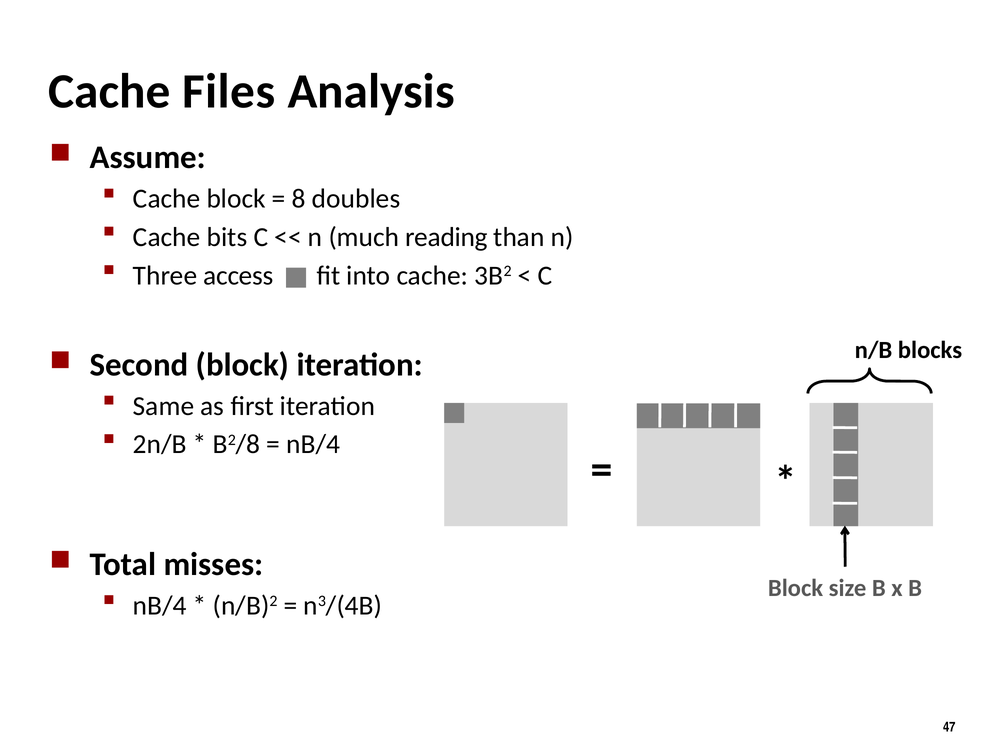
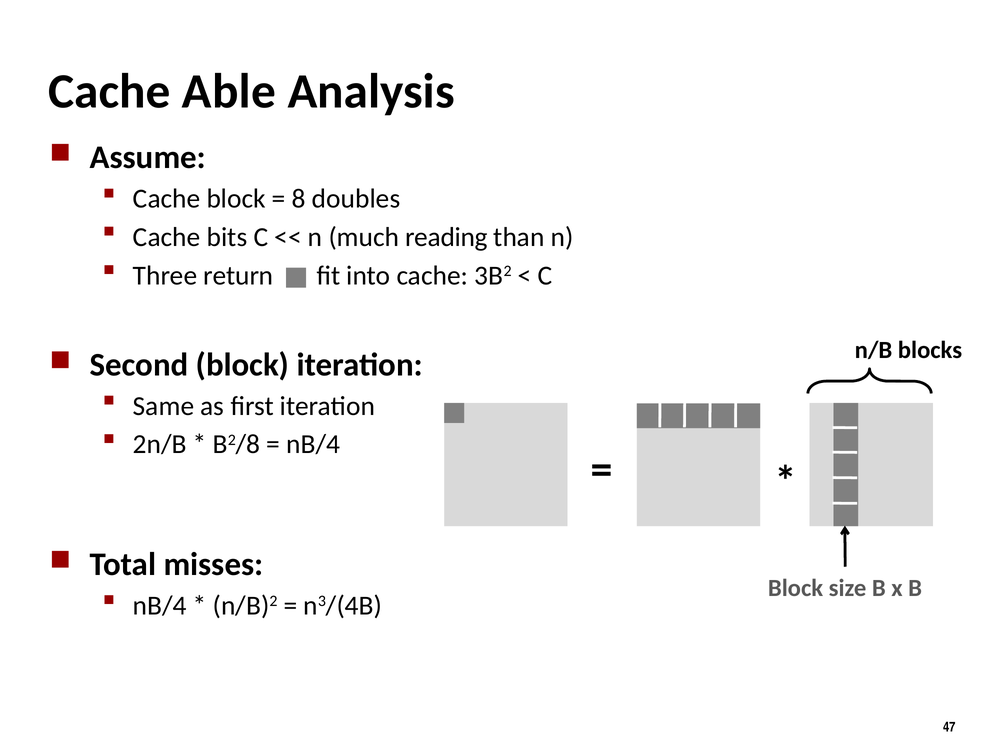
Files: Files -> Able
access: access -> return
